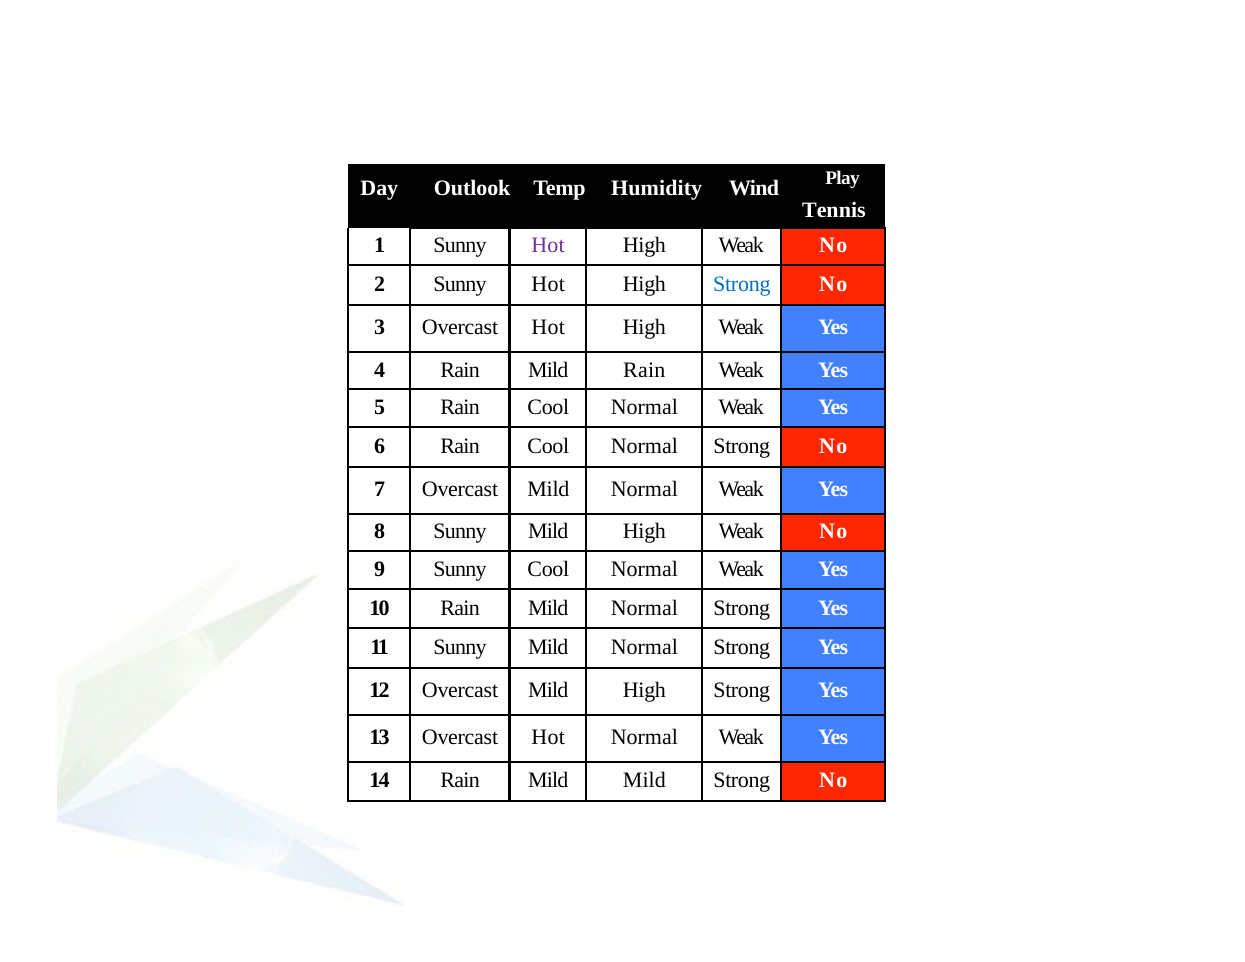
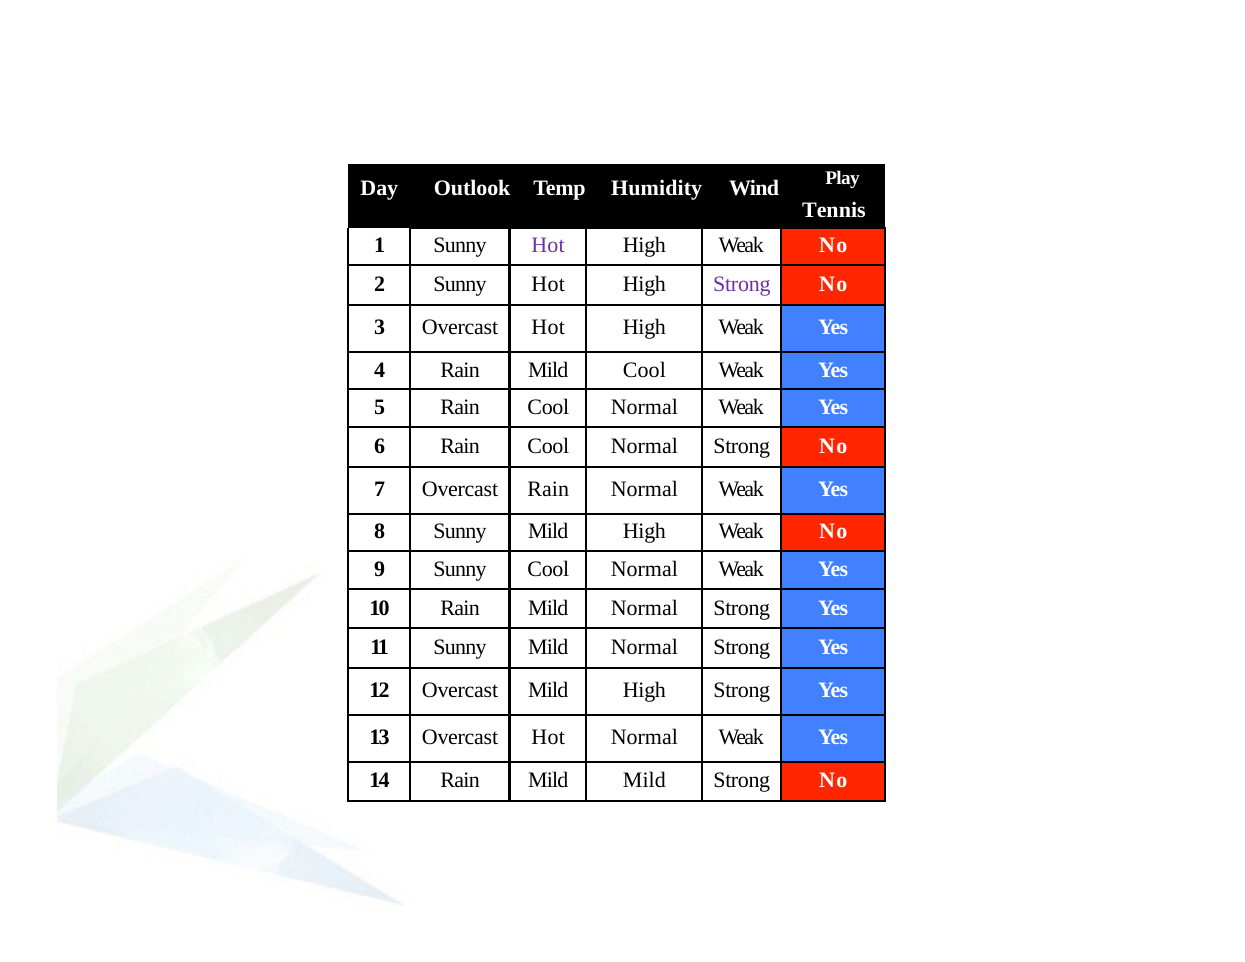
Strong at (742, 284) colour: blue -> purple
Mild Rain: Rain -> Cool
7 Overcast Mild: Mild -> Rain
